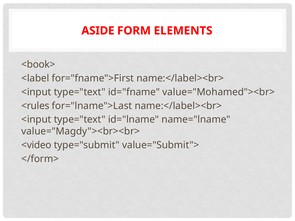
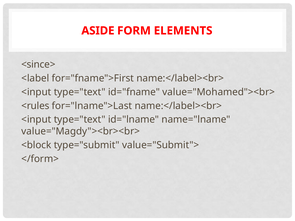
<book>: <book> -> <since>
<video: <video -> <block
